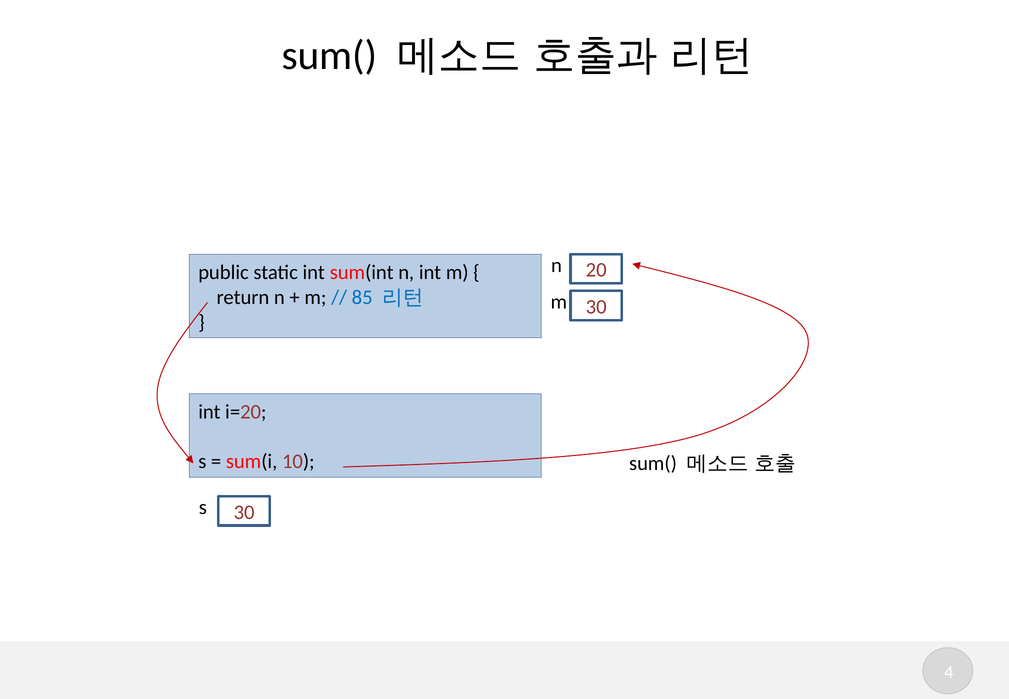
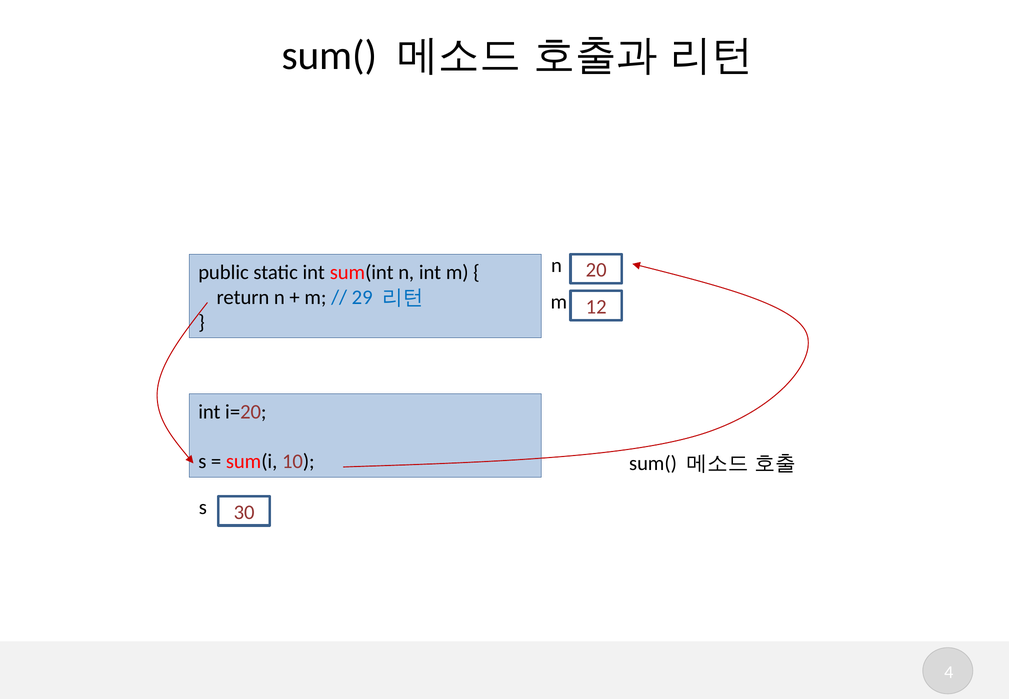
85: 85 -> 29
m 30: 30 -> 12
